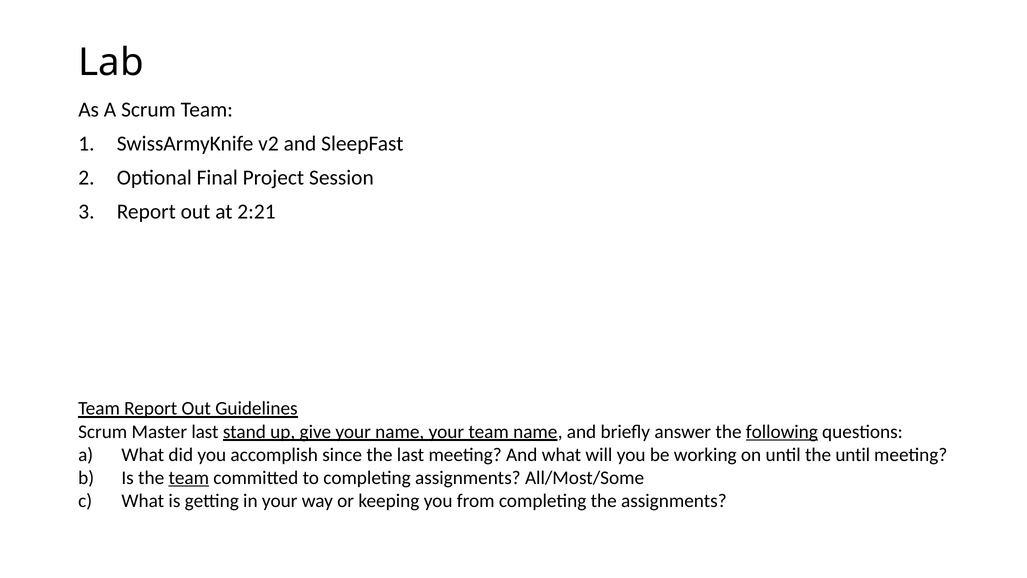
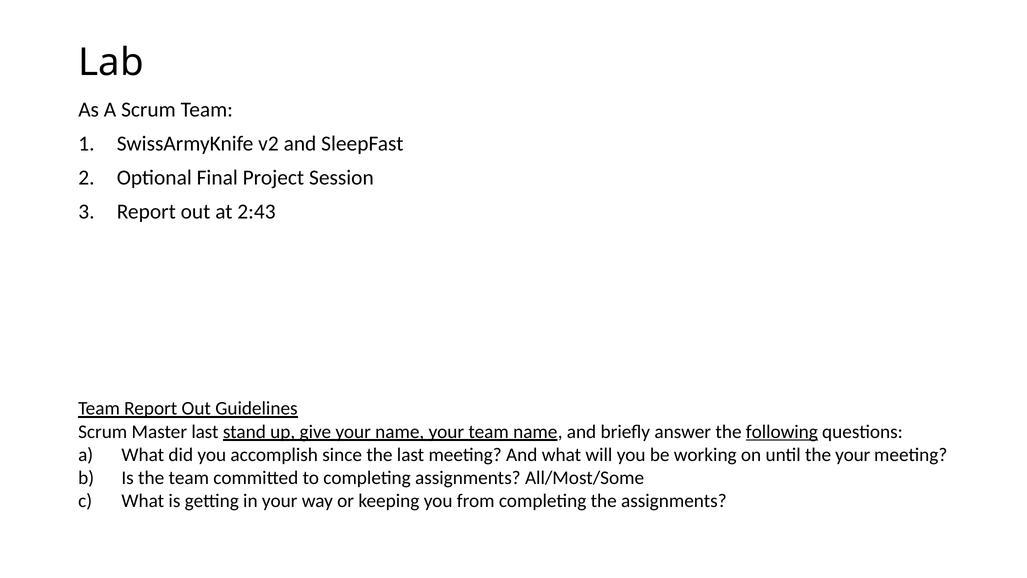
2:21: 2:21 -> 2:43
the until: until -> your
team at (189, 478) underline: present -> none
